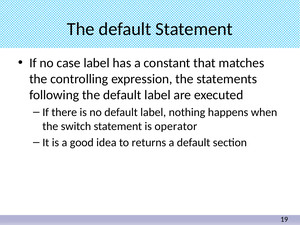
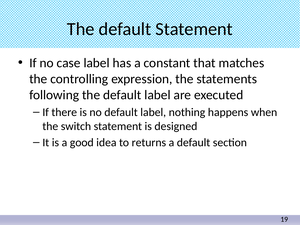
operator: operator -> designed
